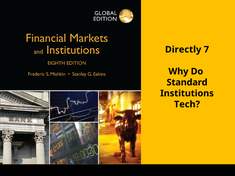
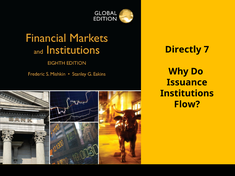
Standard: Standard -> Issuance
Tech: Tech -> Flow
